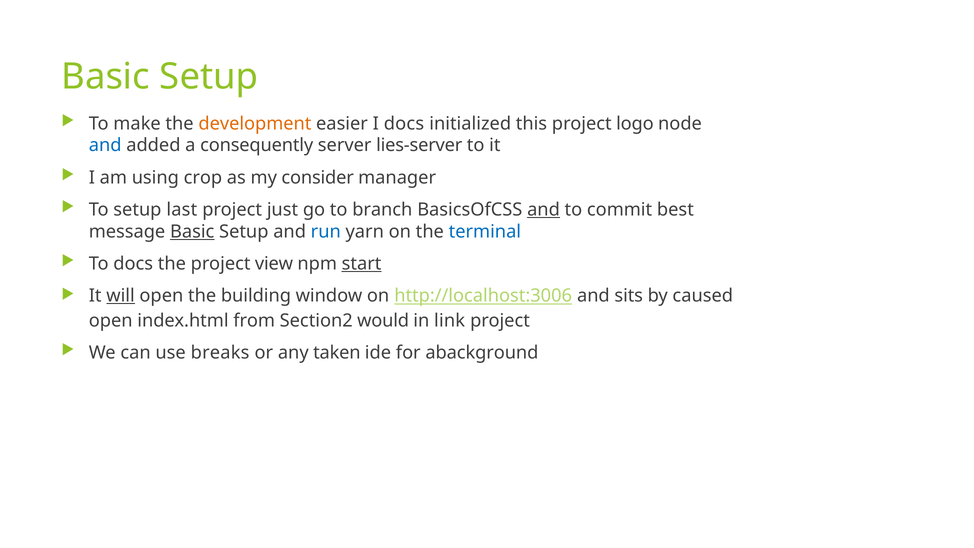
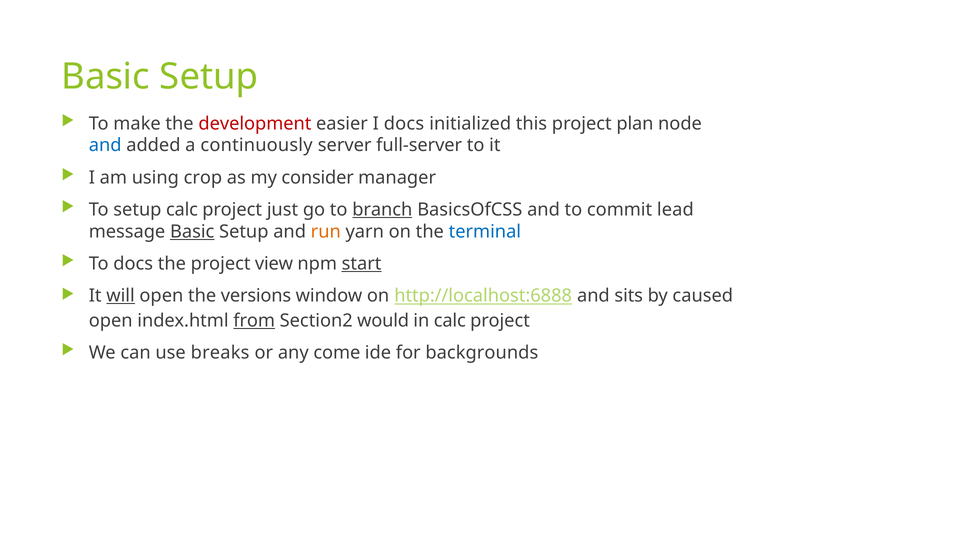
development colour: orange -> red
logo: logo -> plan
consequently: consequently -> continuously
lies-server: lies-server -> full-server
setup last: last -> calc
branch underline: none -> present
and at (544, 210) underline: present -> none
best: best -> lead
run colour: blue -> orange
building: building -> versions
http://localhost:3006: http://localhost:3006 -> http://localhost:6888
from underline: none -> present
in link: link -> calc
taken: taken -> come
abackground: abackground -> backgrounds
